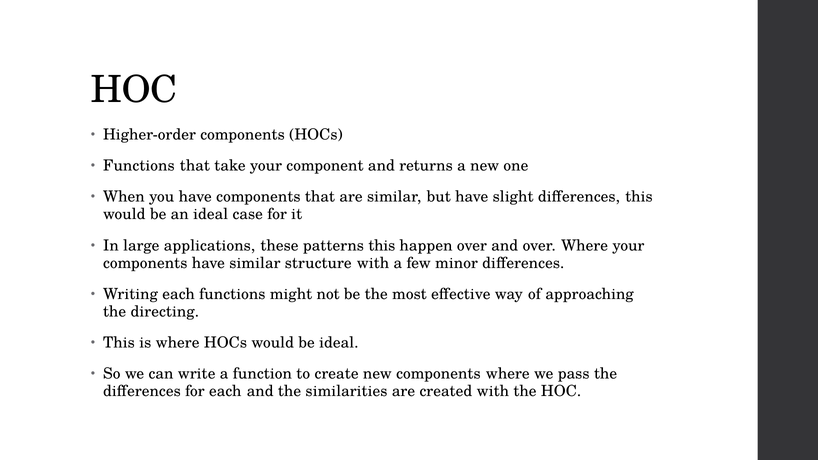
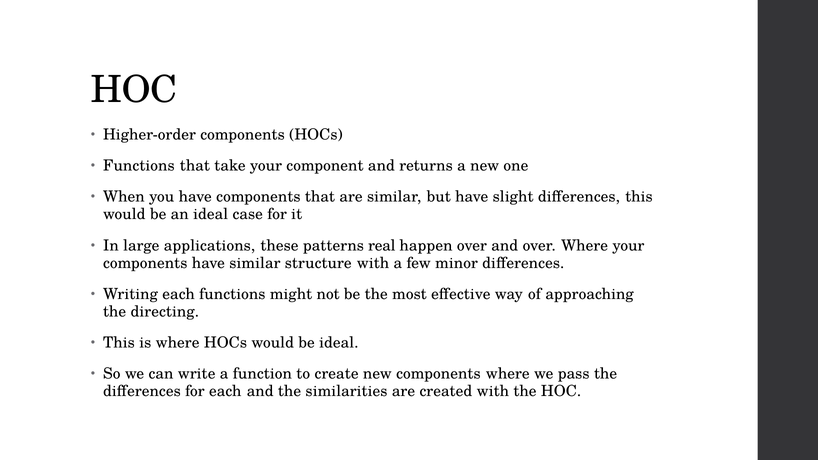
patterns this: this -> real
